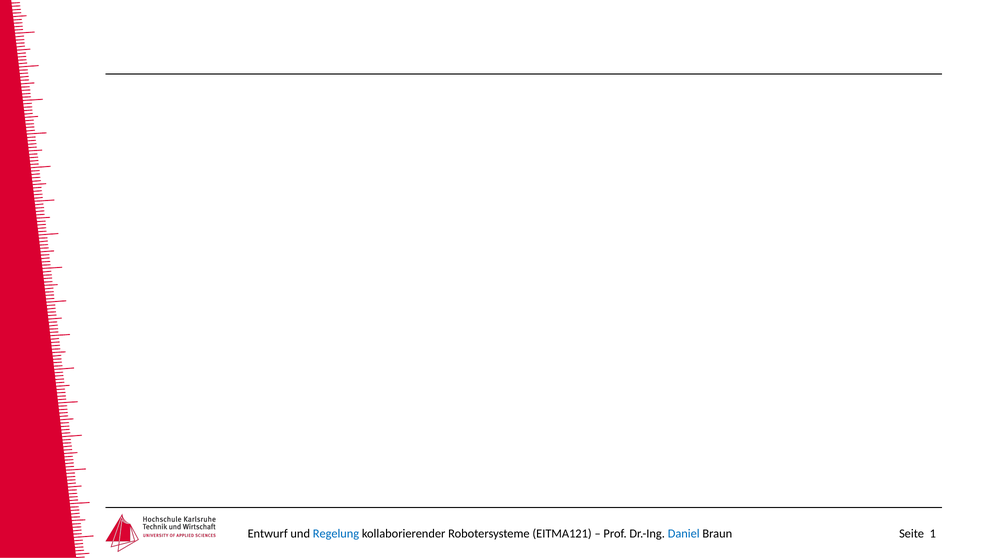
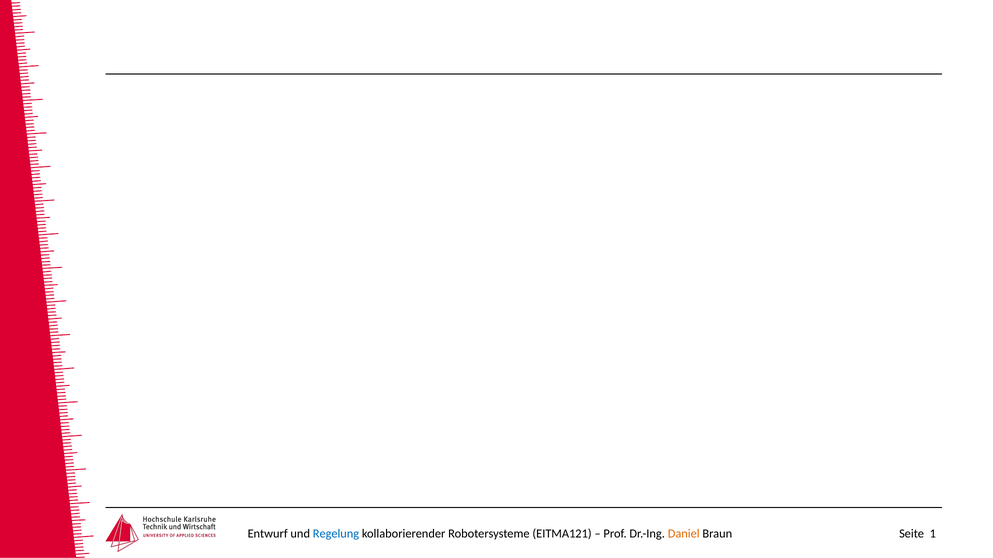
Daniel colour: blue -> orange
